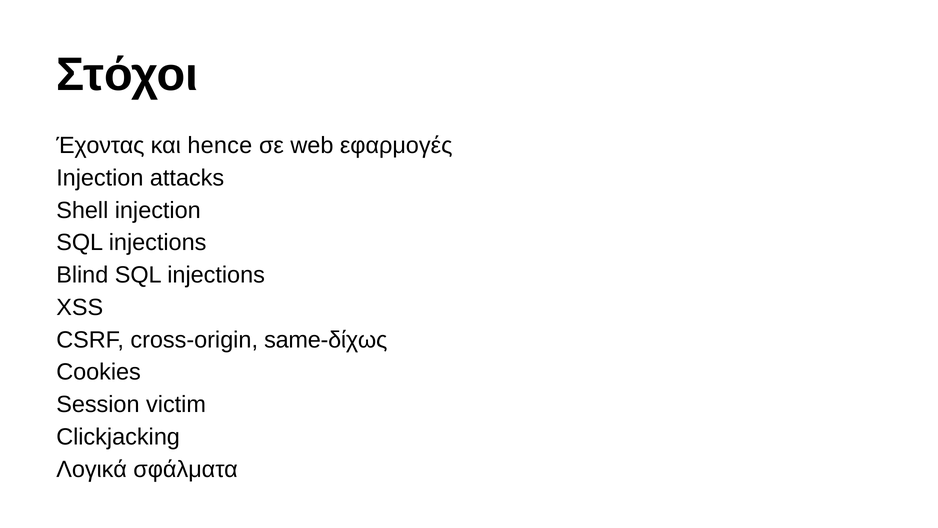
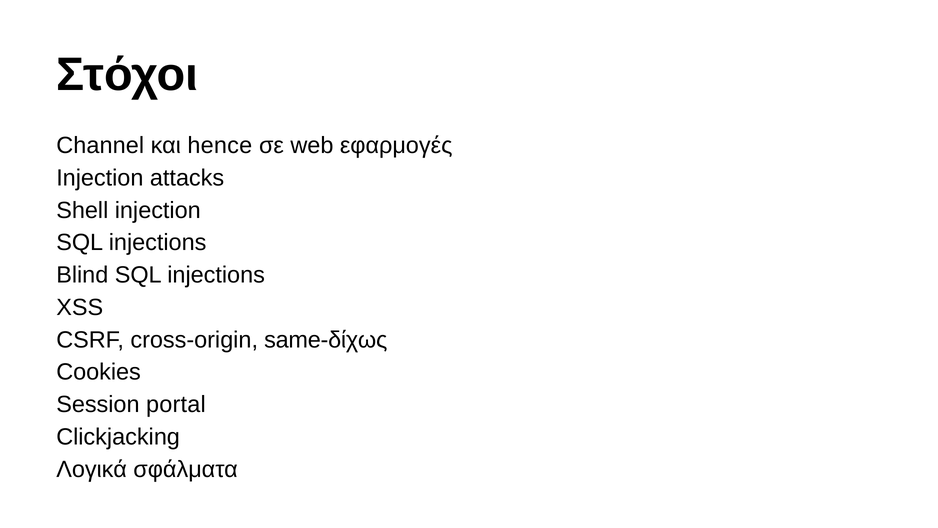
Έχοντας: Έχοντας -> Channel
victim: victim -> portal
